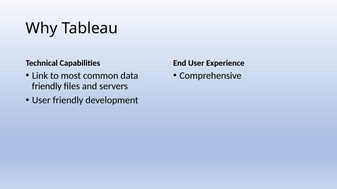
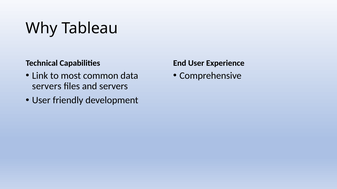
friendly at (47, 86): friendly -> servers
